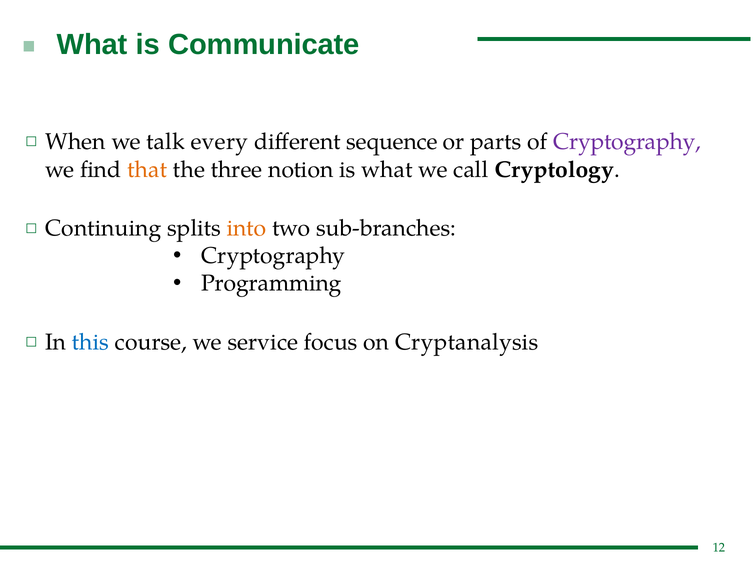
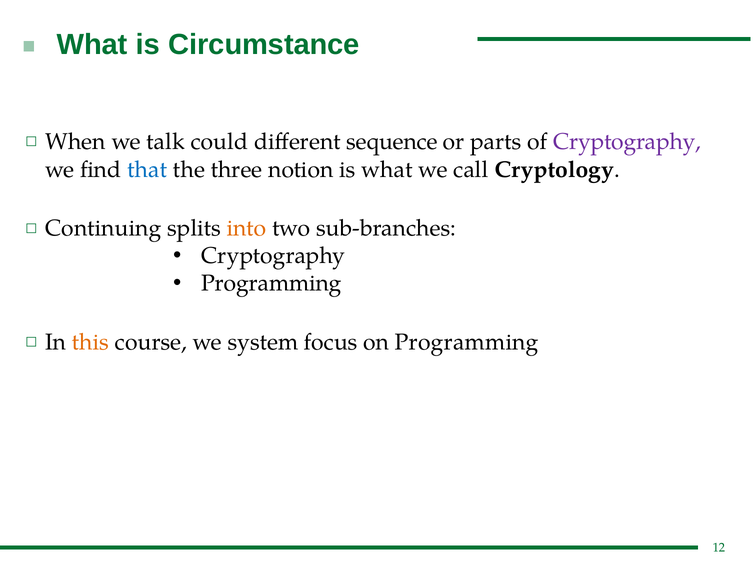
Communicate: Communicate -> Circumstance
every: every -> could
that colour: orange -> blue
this colour: blue -> orange
service: service -> system
on Cryptanalysis: Cryptanalysis -> Programming
